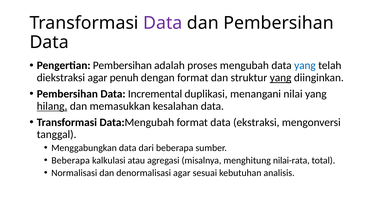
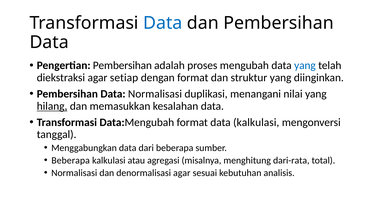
Data at (163, 23) colour: purple -> blue
penuh: penuh -> setiap
yang at (281, 78) underline: present -> none
Data Incremental: Incremental -> Normalisasi
data ekstraksi: ekstraksi -> kalkulasi
nilai-rata: nilai-rata -> dari-rata
